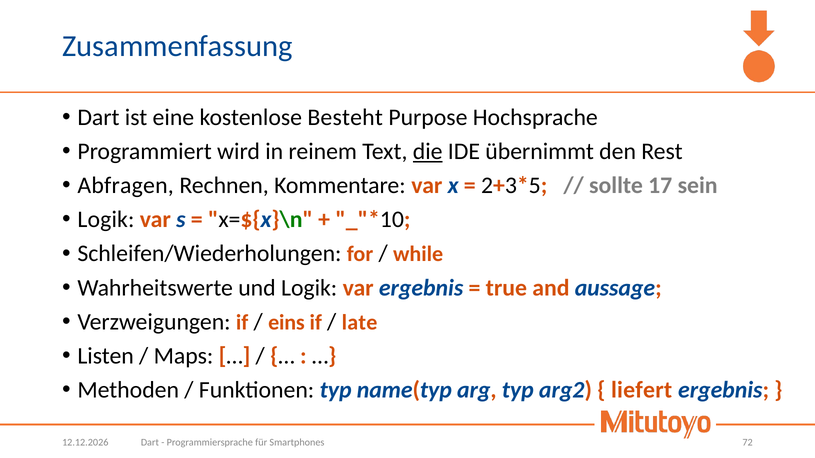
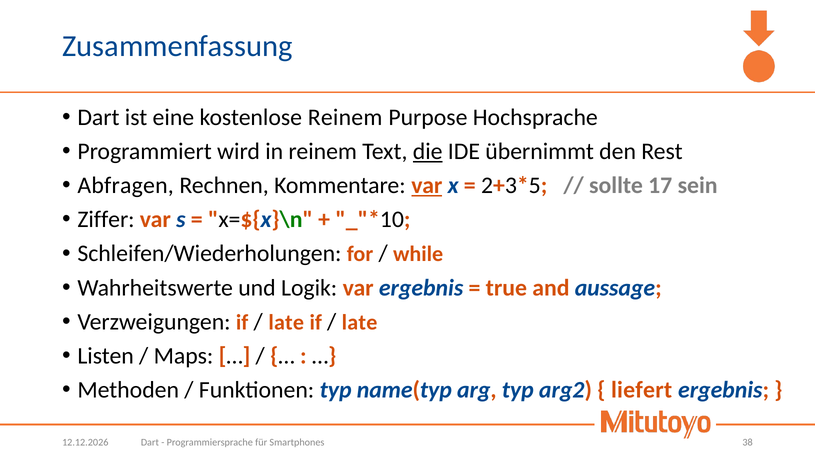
kostenlose Besteht: Besteht -> Reinem
var at (427, 186) underline: none -> present
Logik at (106, 220): Logik -> Ziffer
eins at (286, 323): eins -> late
72: 72 -> 38
